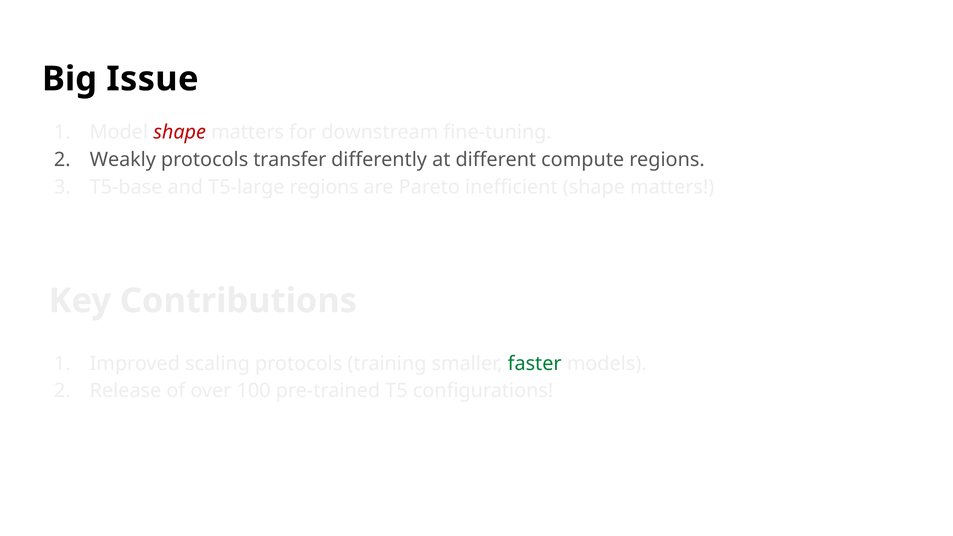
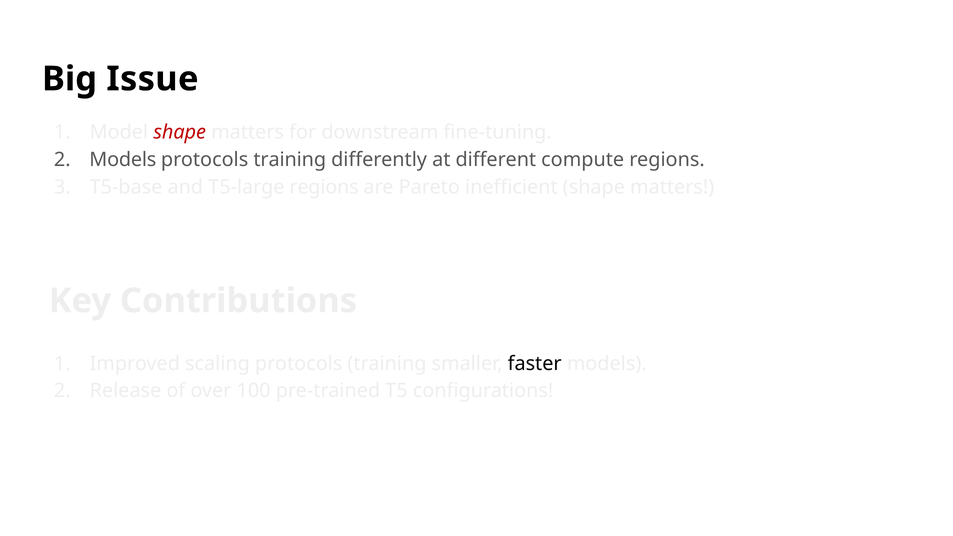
Weakly at (123, 160): Weakly -> Models
transfer at (290, 160): transfer -> training
faster colour: green -> black
